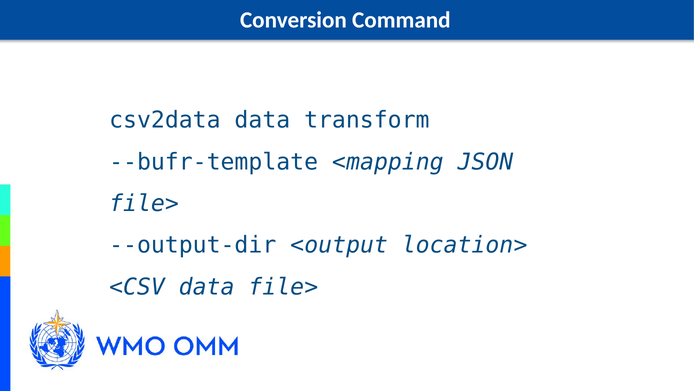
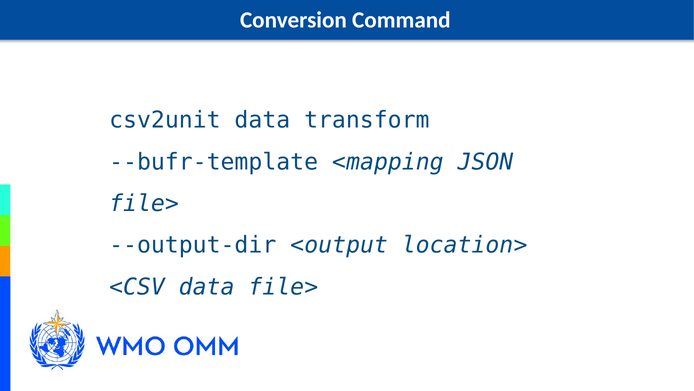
csv2data: csv2data -> csv2unit
